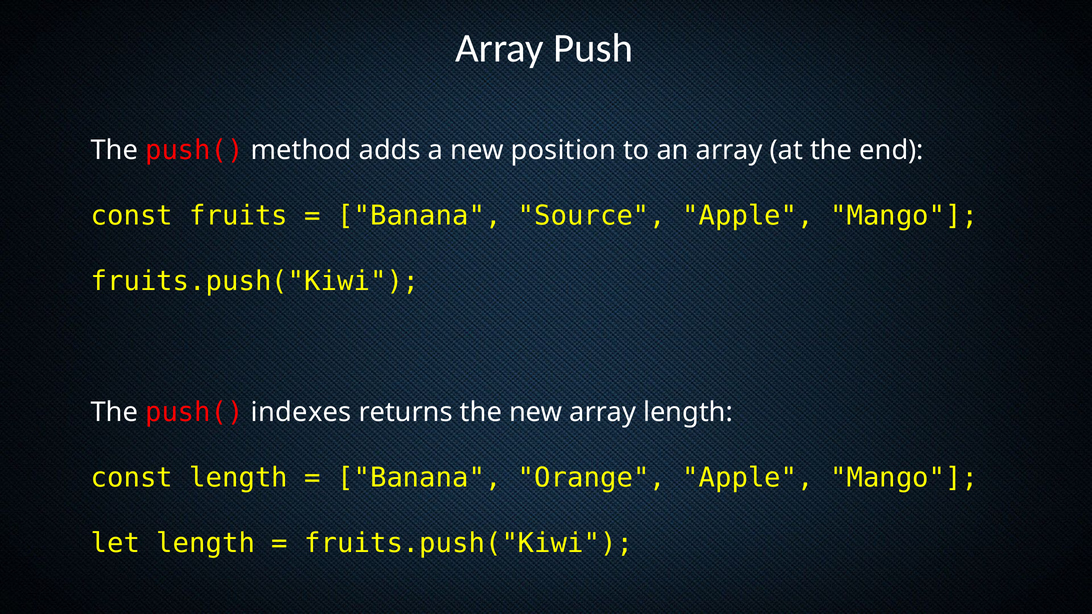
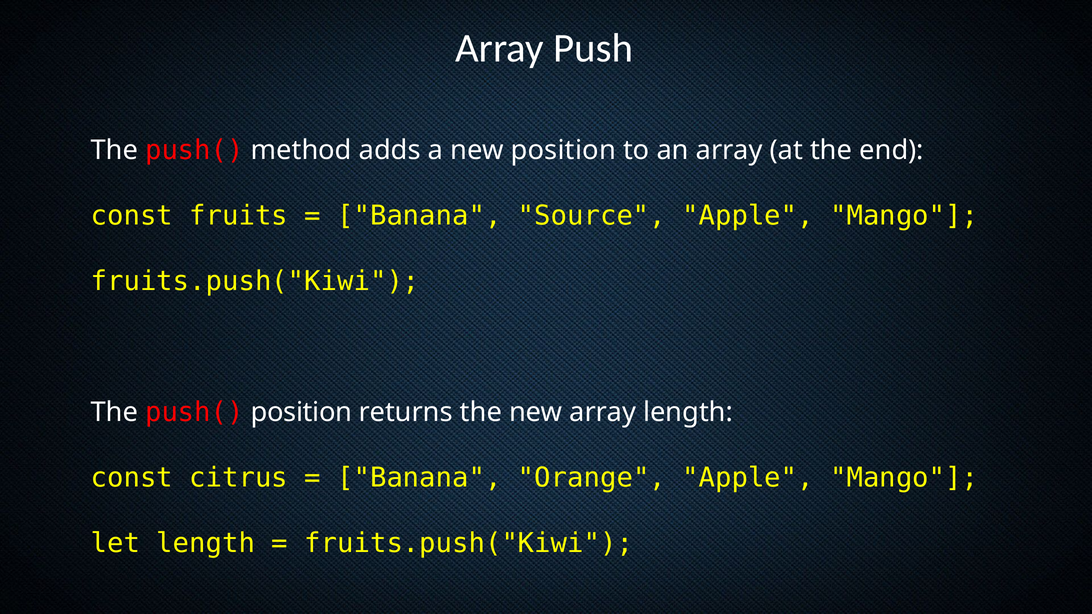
push( indexes: indexes -> position
const length: length -> citrus
